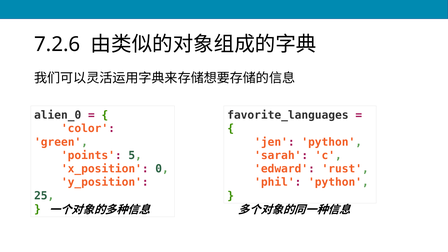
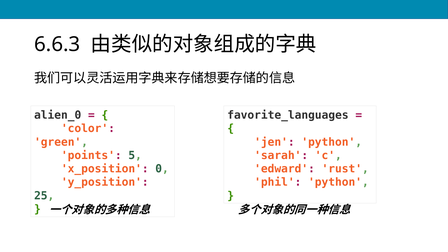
7.2.6: 7.2.6 -> 6.6.3
